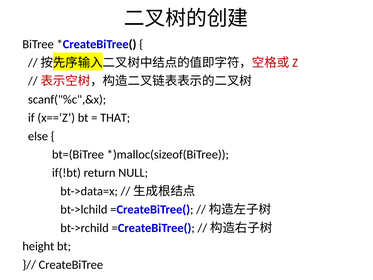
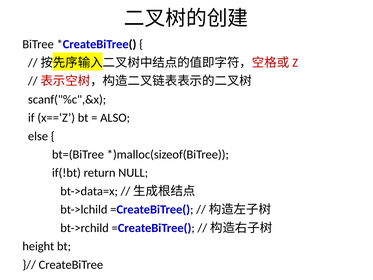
THAT: THAT -> ALSO
